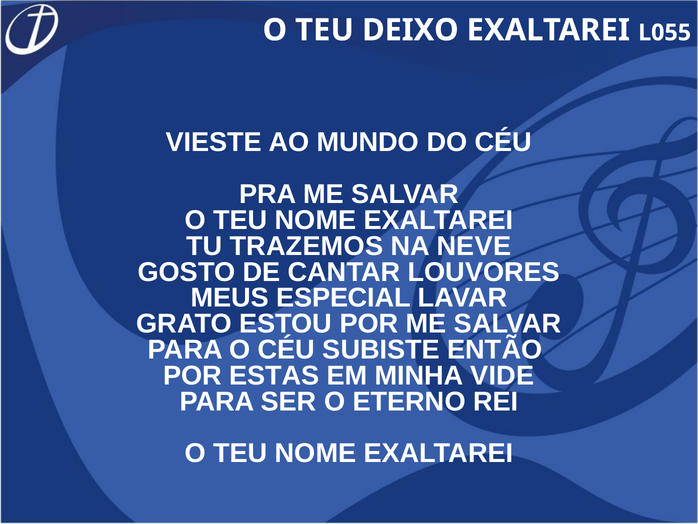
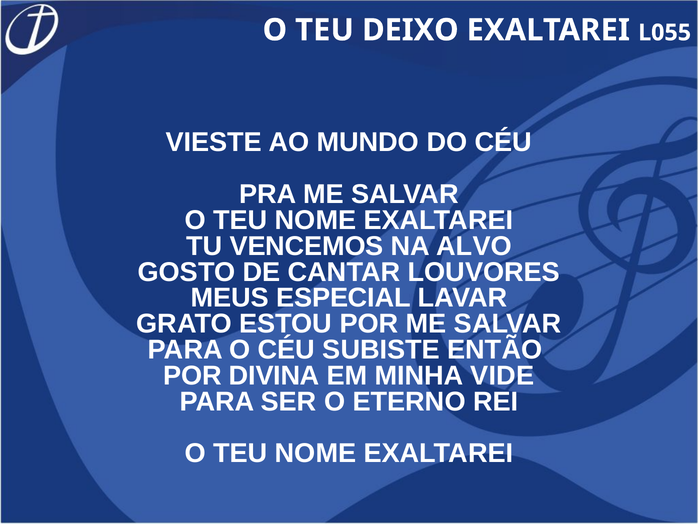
TRAZEMOS: TRAZEMOS -> VENCEMOS
NEVE: NEVE -> ALVO
ESTAS: ESTAS -> DIVINA
